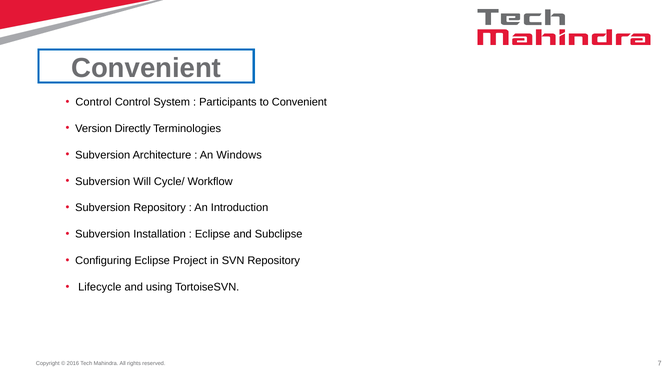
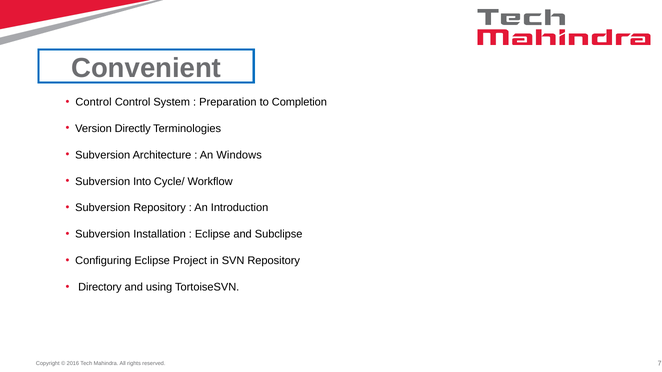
Participants: Participants -> Preparation
to Convenient: Convenient -> Completion
Will: Will -> Into
Lifecycle: Lifecycle -> Directory
